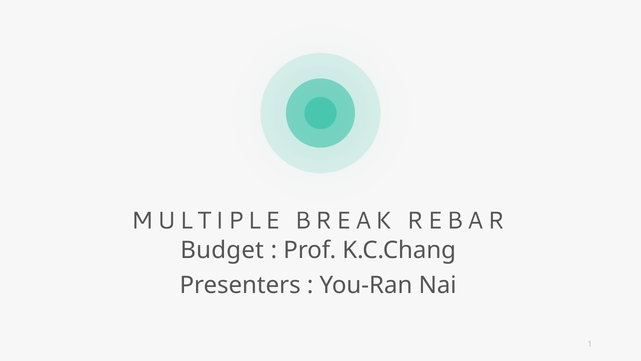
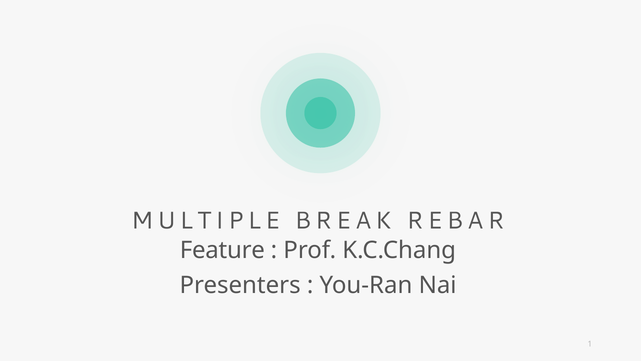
Budget: Budget -> Feature
